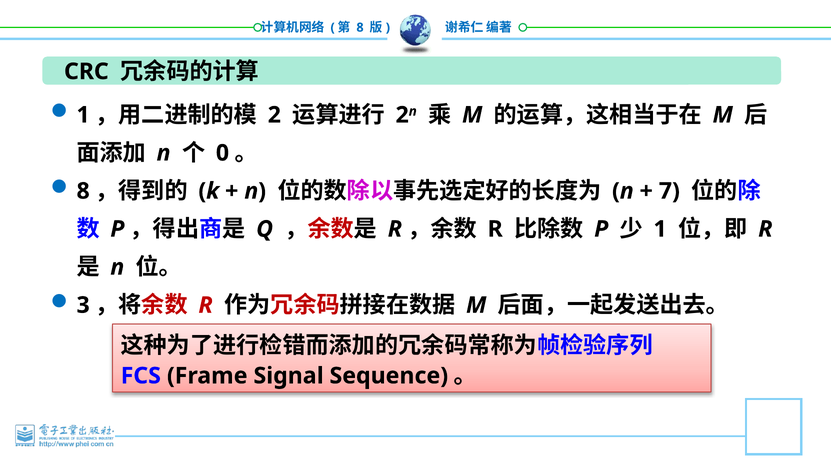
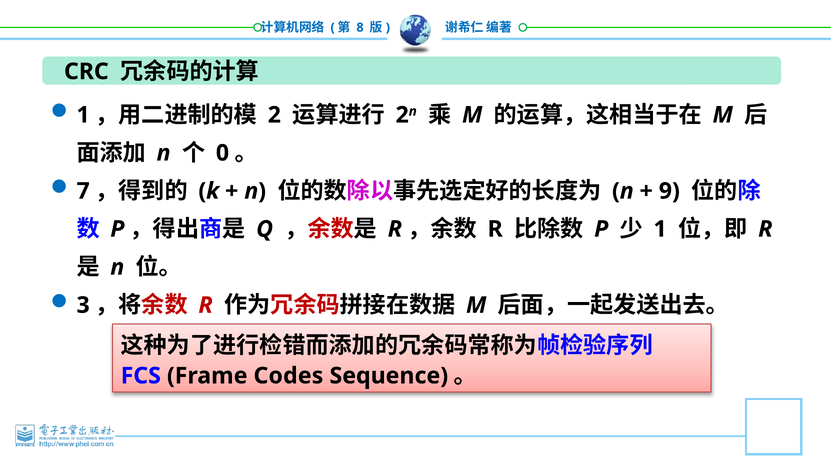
8 at (83, 191): 8 -> 7
7: 7 -> 9
Signal: Signal -> Codes
